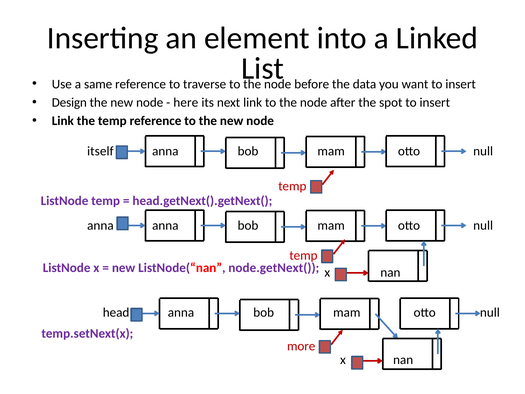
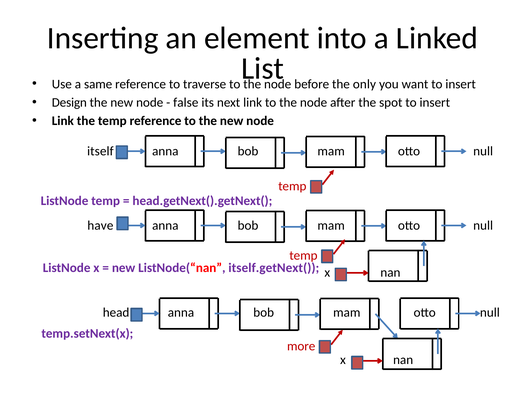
data: data -> only
here: here -> false
anna at (100, 225): anna -> have
node.getNext(: node.getNext( -> itself.getNext(
